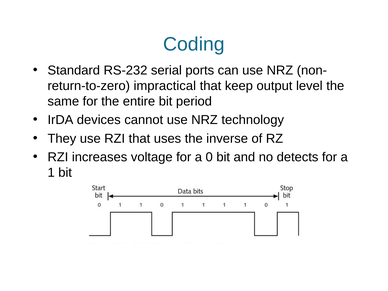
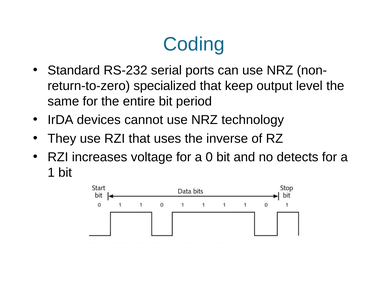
impractical: impractical -> specialized
